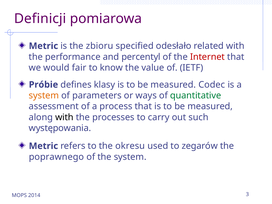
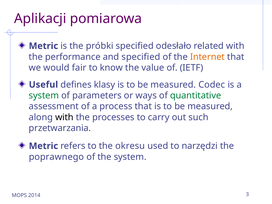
Definicji: Definicji -> Aplikacji
zbioru: zbioru -> próbki
and percentyl: percentyl -> specified
Internet colour: red -> orange
Próbie: Próbie -> Useful
system at (44, 96) colour: orange -> green
występowania: występowania -> przetwarzania
zegarów: zegarów -> narzędzi
